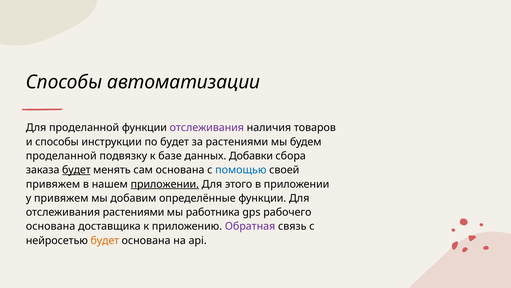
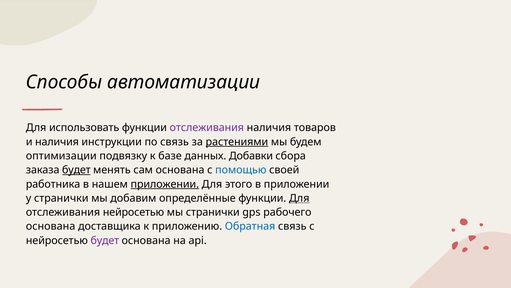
Для проделанной: проделанной -> использовать
и способы: способы -> наличия
по будет: будет -> связь
растениями at (237, 142) underline: none -> present
проделанной at (61, 156): проделанной -> оптимизации
привяжем at (53, 184): привяжем -> работника
у привяжем: привяжем -> странички
Для at (299, 198) underline: none -> present
отслеживания растениями: растениями -> нейросетью
мы работника: работника -> странички
Обратная colour: purple -> blue
будет at (105, 240) colour: orange -> purple
